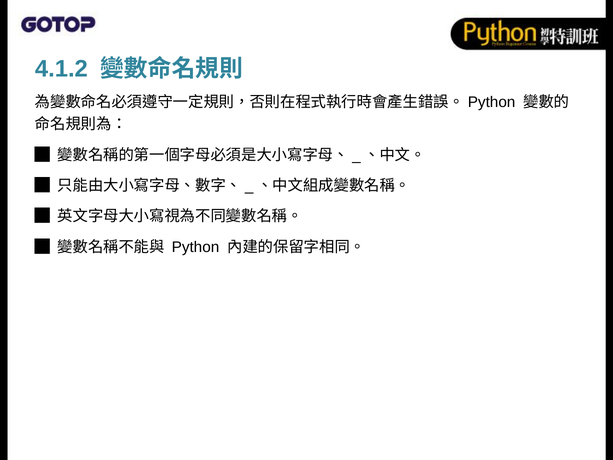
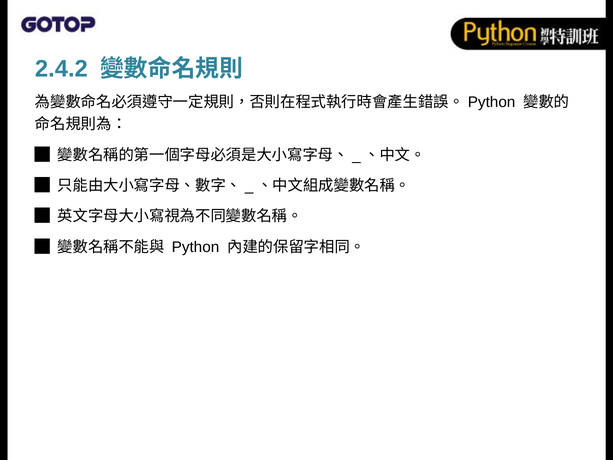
4.1.2: 4.1.2 -> 2.4.2
